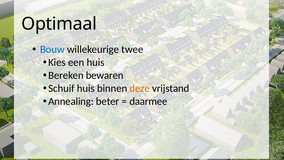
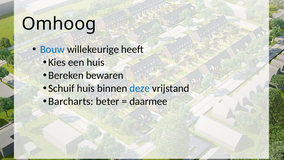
Optimaal: Optimaal -> Omhoog
twee: twee -> heeft
deze colour: orange -> blue
Annealing: Annealing -> Barcharts
